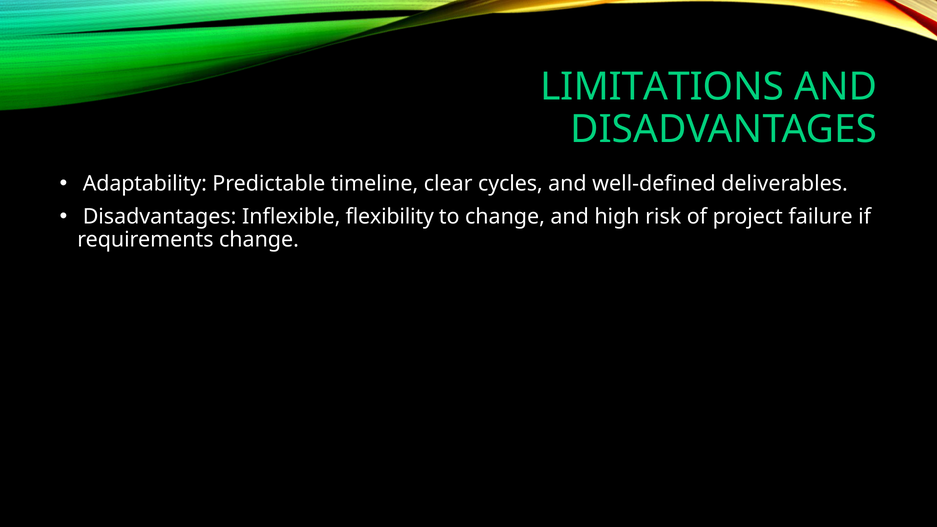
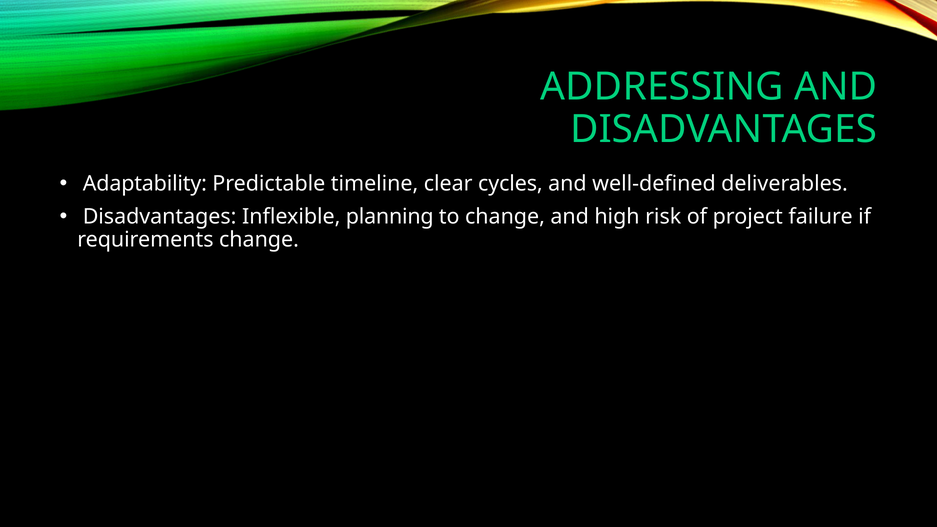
LIMITATIONS: LIMITATIONS -> ADDRESSING
flexibility: flexibility -> planning
